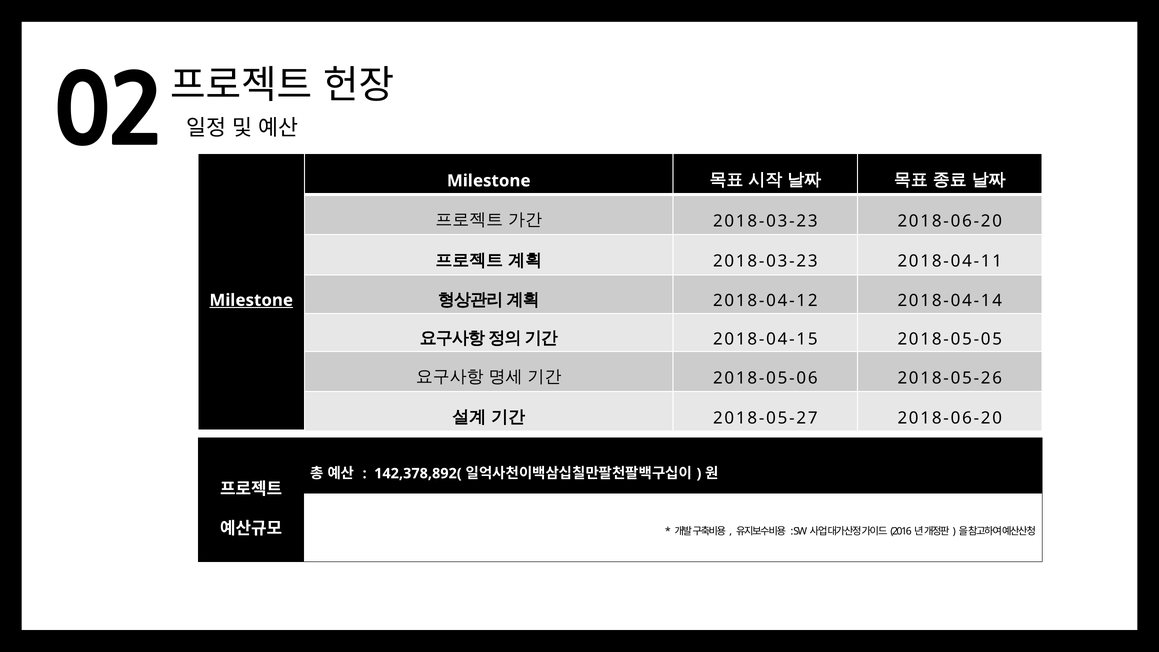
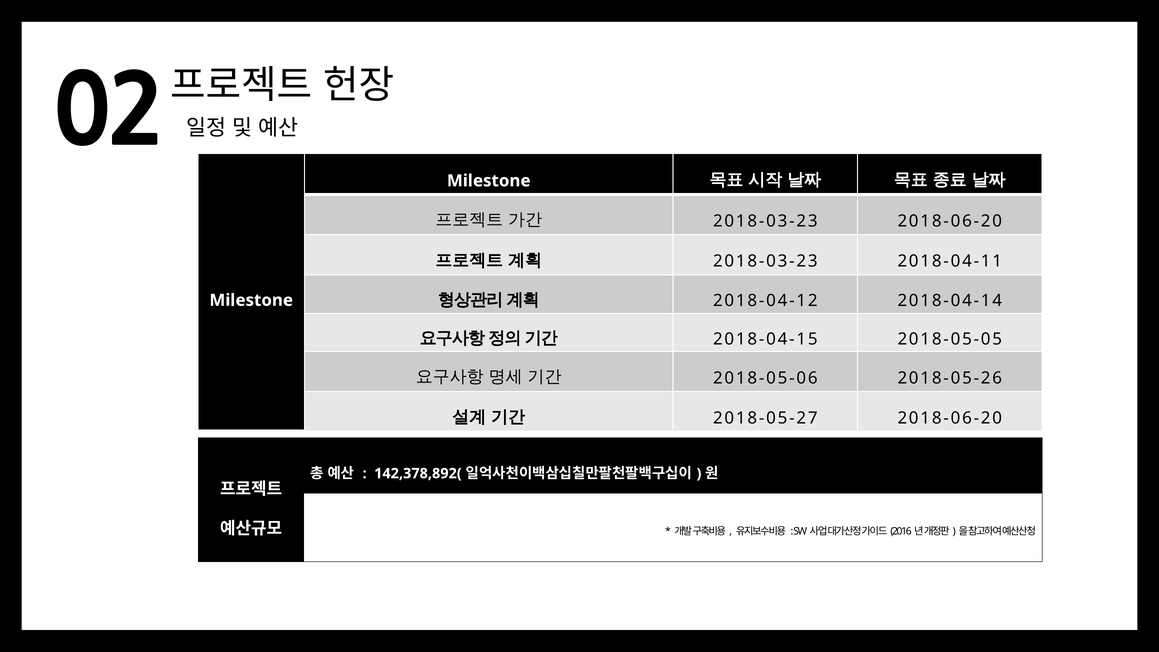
Milestone at (251, 300) underline: present -> none
